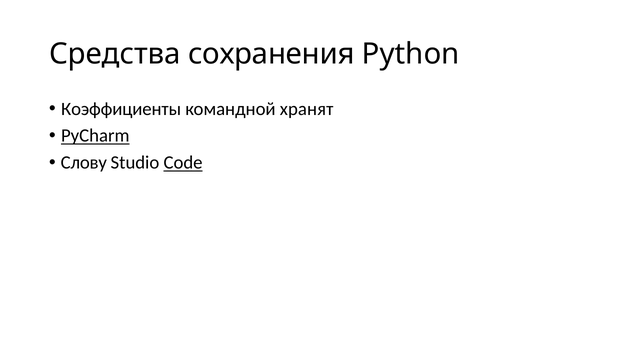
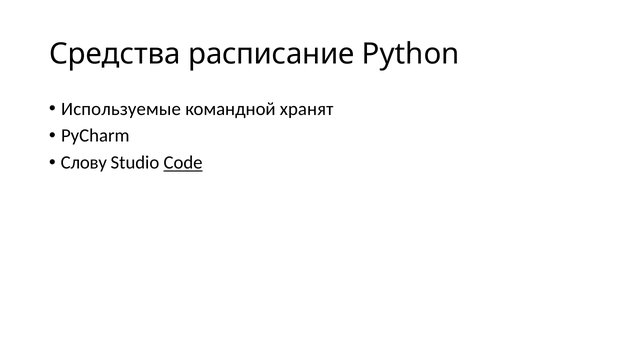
сохранения: сохранения -> расписание
Коэффициенты: Коэффициенты -> Используемые
PyCharm underline: present -> none
